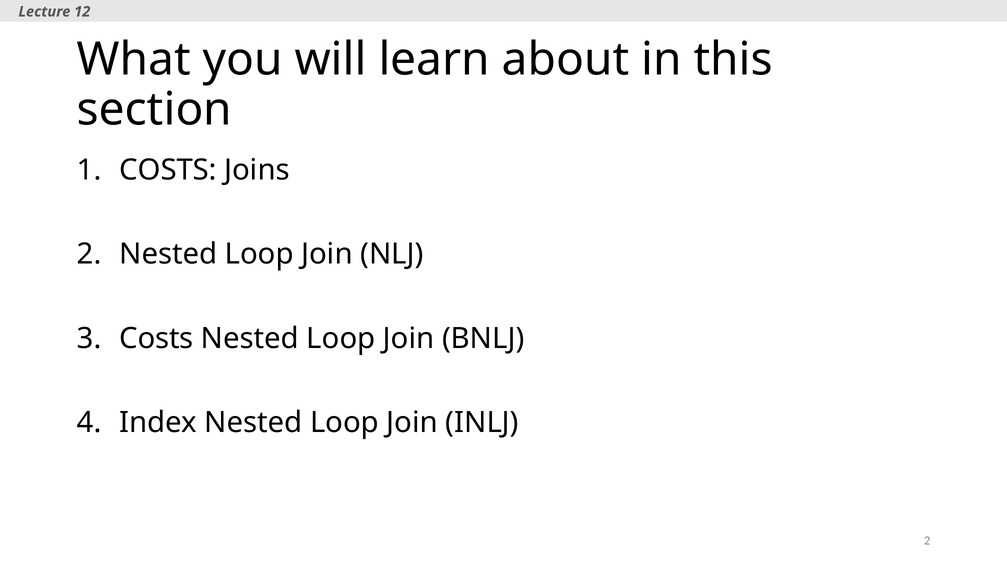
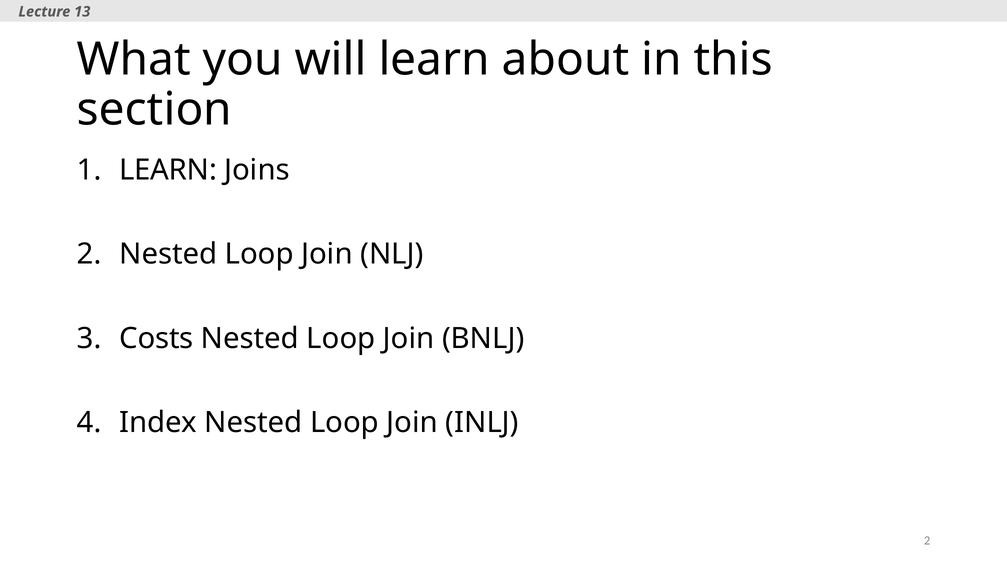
12: 12 -> 13
COSTS at (168, 170): COSTS -> LEARN
